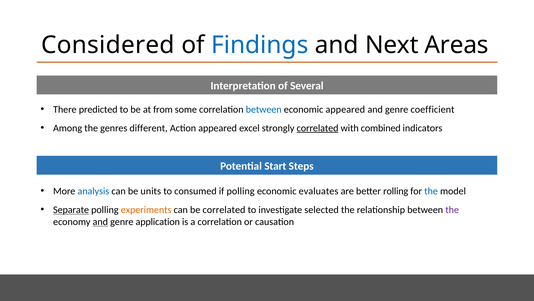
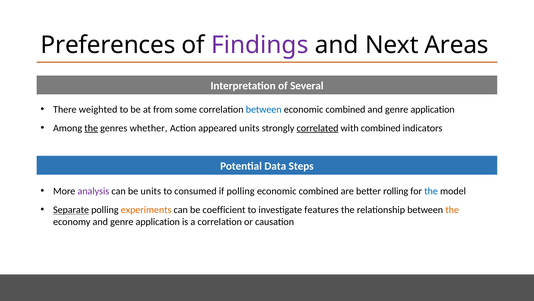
Considered: Considered -> Preferences
Findings colour: blue -> purple
predicted: predicted -> weighted
appeared at (345, 109): appeared -> combined
coefficient at (432, 109): coefficient -> application
the at (91, 128) underline: none -> present
different: different -> whether
appeared excel: excel -> units
Start: Start -> Data
analysis colour: blue -> purple
evaluates at (319, 191): evaluates -> combined
be correlated: correlated -> coefficient
selected: selected -> features
the at (452, 209) colour: purple -> orange
and at (100, 221) underline: present -> none
